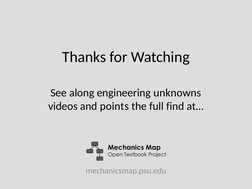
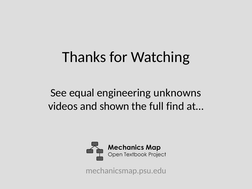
along: along -> equal
points: points -> shown
